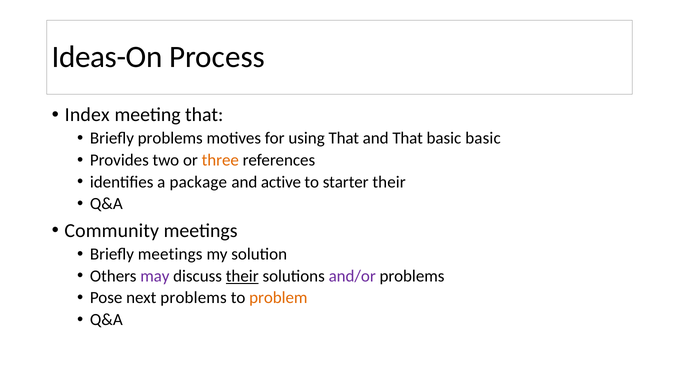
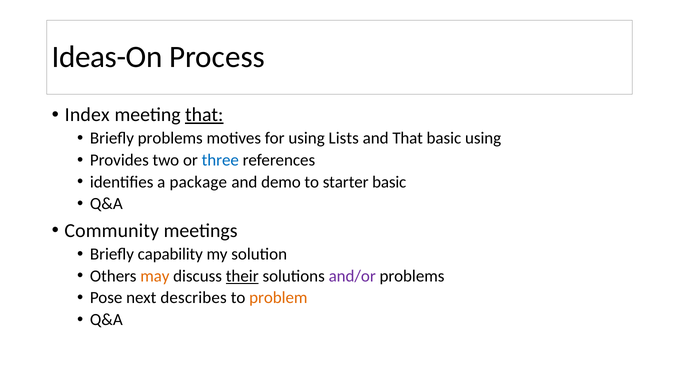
that at (204, 115) underline: none -> present
using That: That -> Lists
basic basic: basic -> using
three colour: orange -> blue
active: active -> demo
starter their: their -> basic
Briefly meetings: meetings -> capability
may colour: purple -> orange
next problems: problems -> describes
